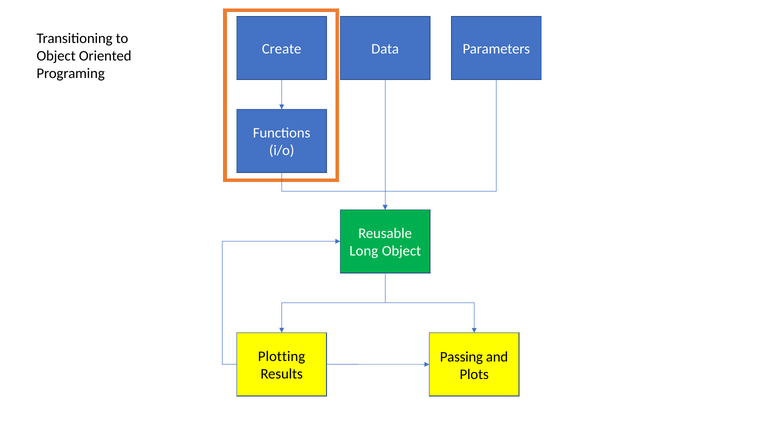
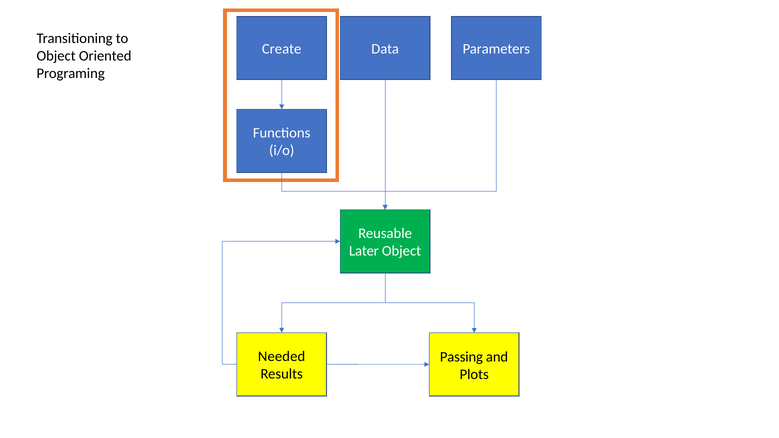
Long: Long -> Later
Plotting: Plotting -> Needed
